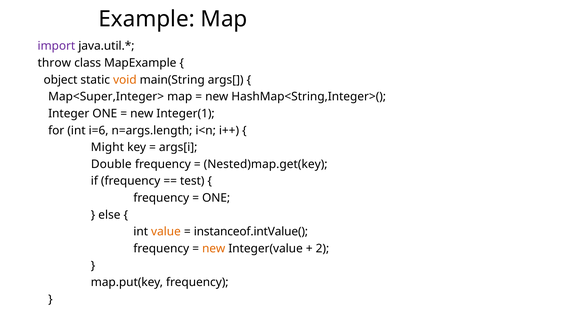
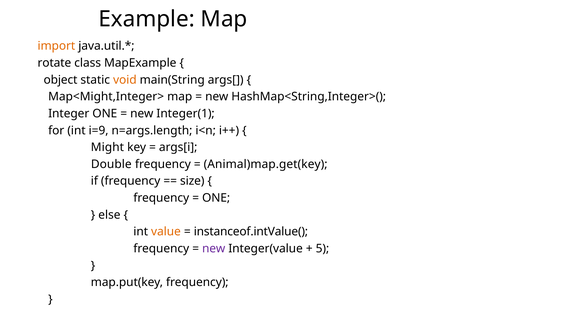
import colour: purple -> orange
throw: throw -> rotate
Map<Super,Integer>: Map<Super,Integer> -> Map<Might,Integer>
i=6: i=6 -> i=9
Nested)map.get(key: Nested)map.get(key -> Animal)map.get(key
test: test -> size
new at (214, 248) colour: orange -> purple
2: 2 -> 5
